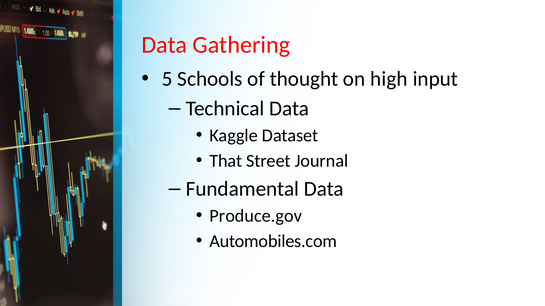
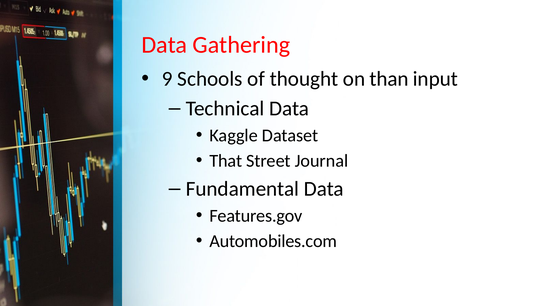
5: 5 -> 9
high: high -> than
Produce.gov: Produce.gov -> Features.gov
